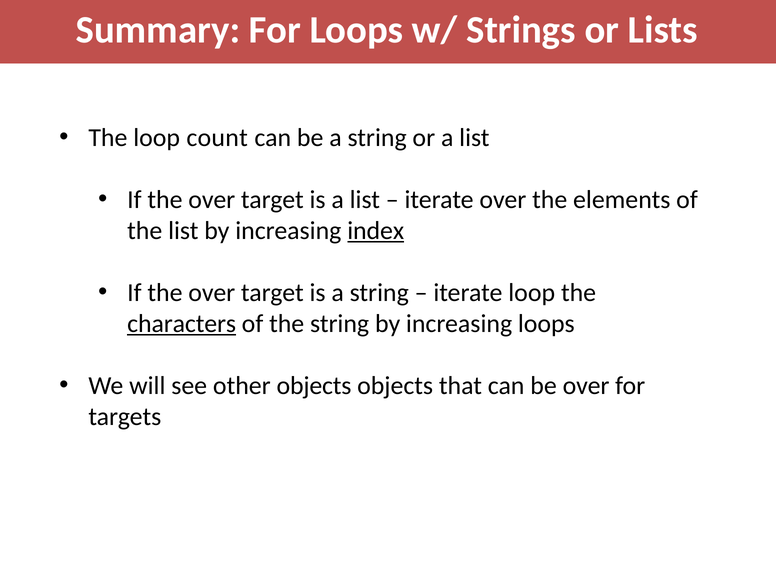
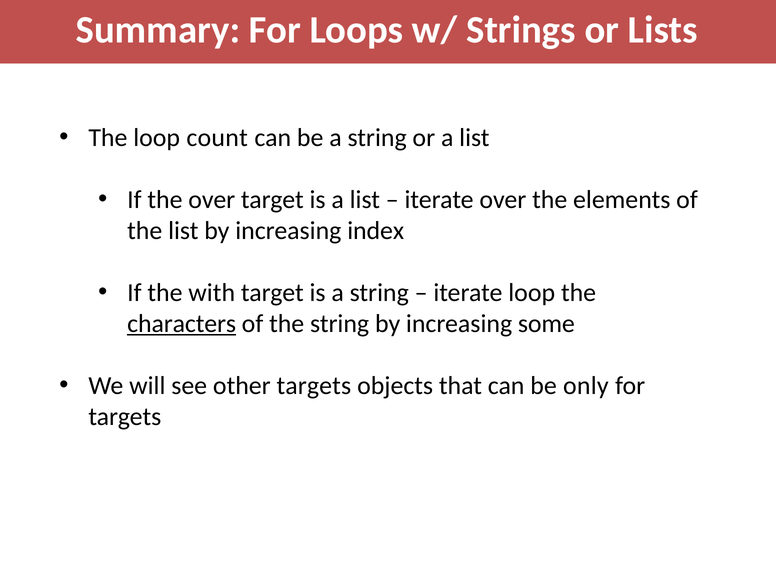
index underline: present -> none
over at (212, 293): over -> with
increasing loops: loops -> some
other objects: objects -> targets
be over: over -> only
